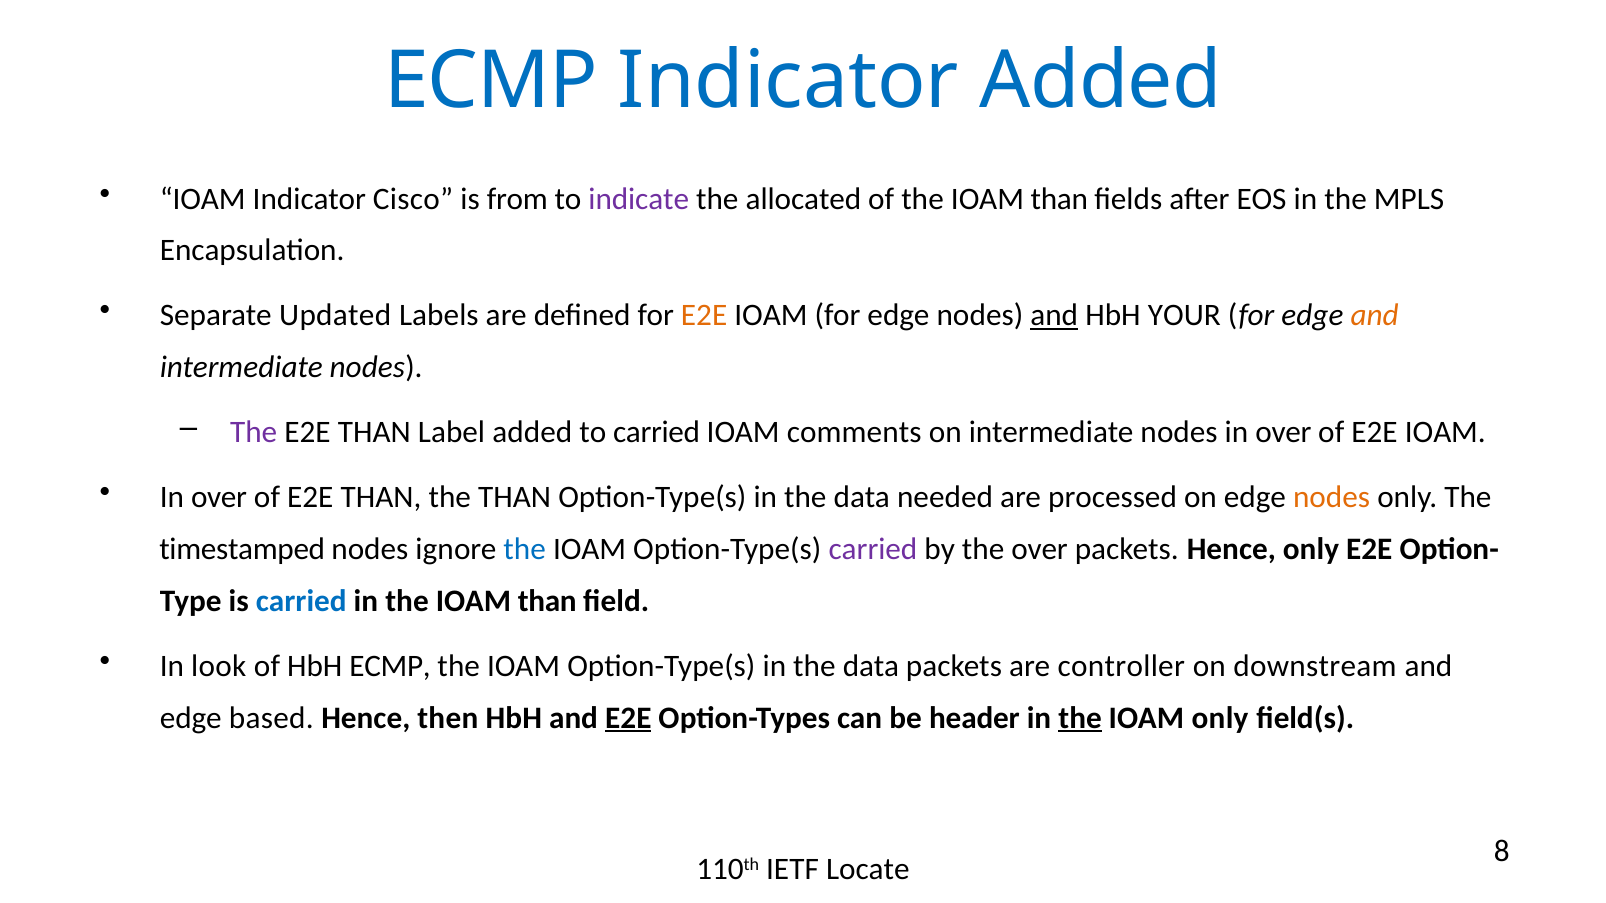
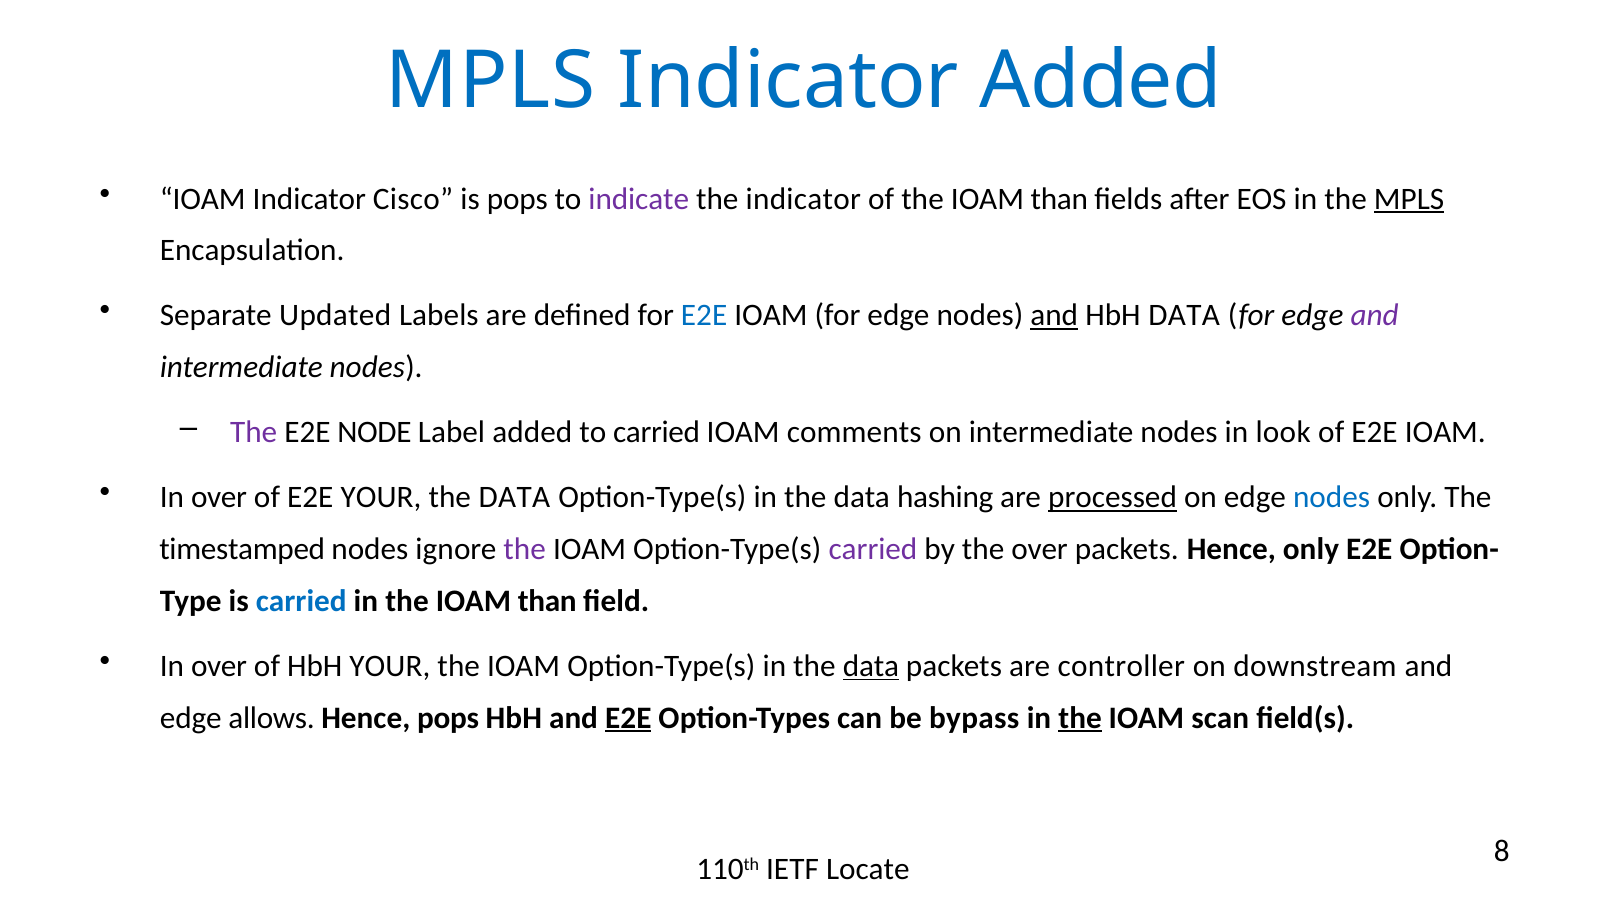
ECMP at (491, 81): ECMP -> MPLS
is from: from -> pops
the allocated: allocated -> indicator
MPLS at (1409, 199) underline: none -> present
E2E at (704, 316) colour: orange -> blue
HbH YOUR: YOUR -> DATA
and at (1375, 316) colour: orange -> purple
THAN at (374, 433): THAN -> NODE
nodes in over: over -> look
of E2E THAN: THAN -> YOUR
THAN at (515, 498): THAN -> DATA
needed: needed -> hashing
processed underline: none -> present
nodes at (1332, 498) colour: orange -> blue
the at (525, 550) colour: blue -> purple
look at (219, 666): look -> over
HbH ECMP: ECMP -> YOUR
data at (871, 666) underline: none -> present
based: based -> allows
Hence then: then -> pops
header: header -> bypass
IOAM only: only -> scan
